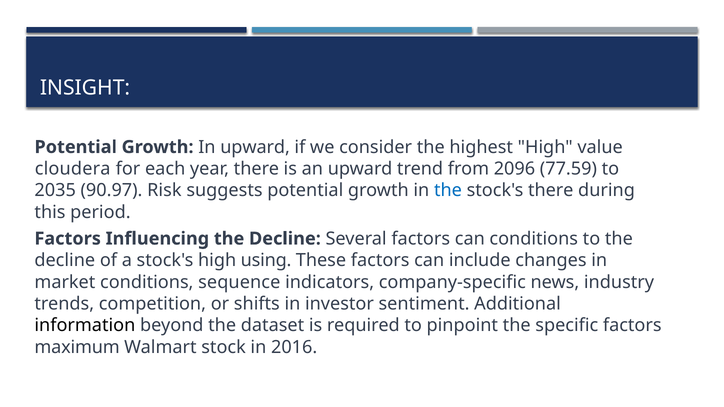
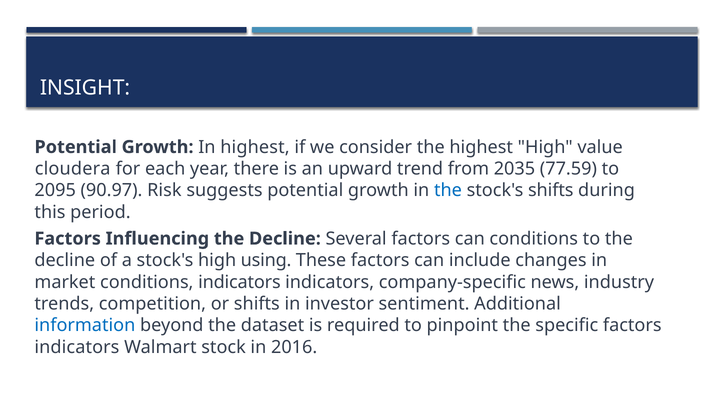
In upward: upward -> highest
2096: 2096 -> 2035
2035: 2035 -> 2095
stock's there: there -> shifts
conditions sequence: sequence -> indicators
information colour: black -> blue
maximum at (77, 347): maximum -> indicators
